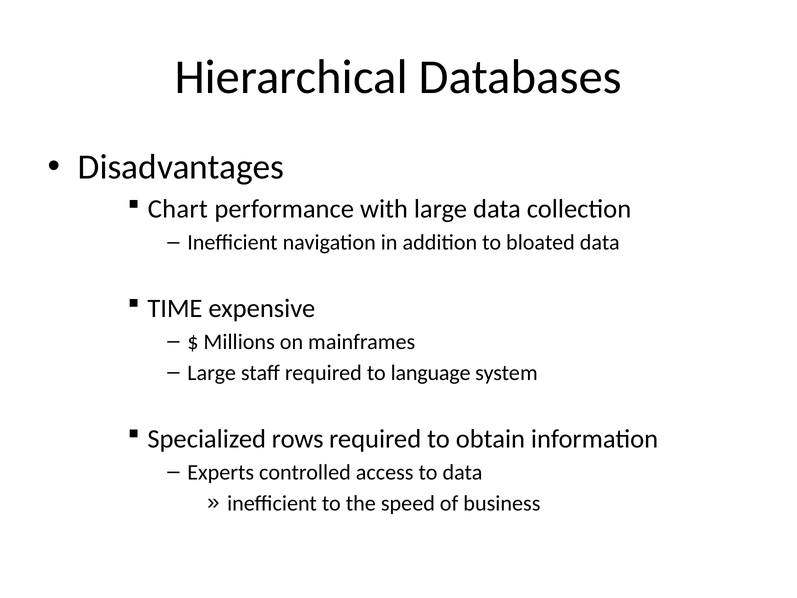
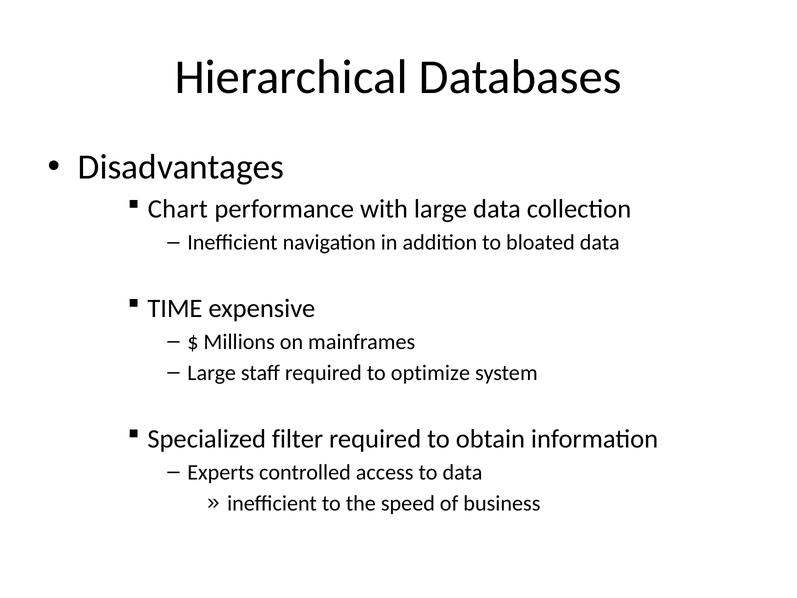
language: language -> optimize
rows: rows -> filter
